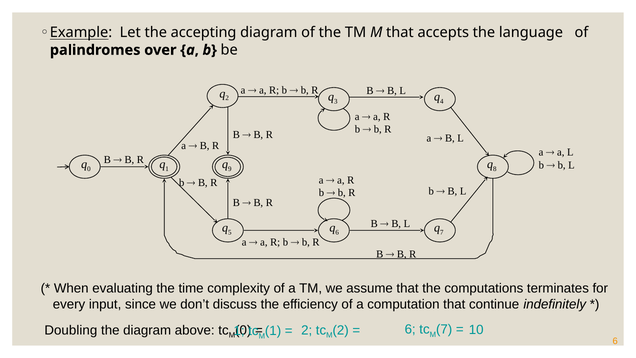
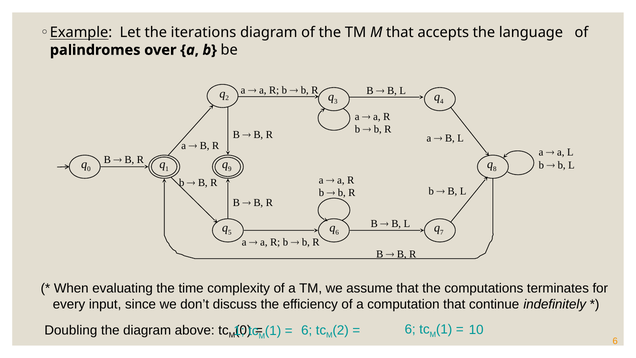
accepting: accepting -> iterations
2 at (307, 330): 2 -> 6
7 at (444, 329): 7 -> 1
